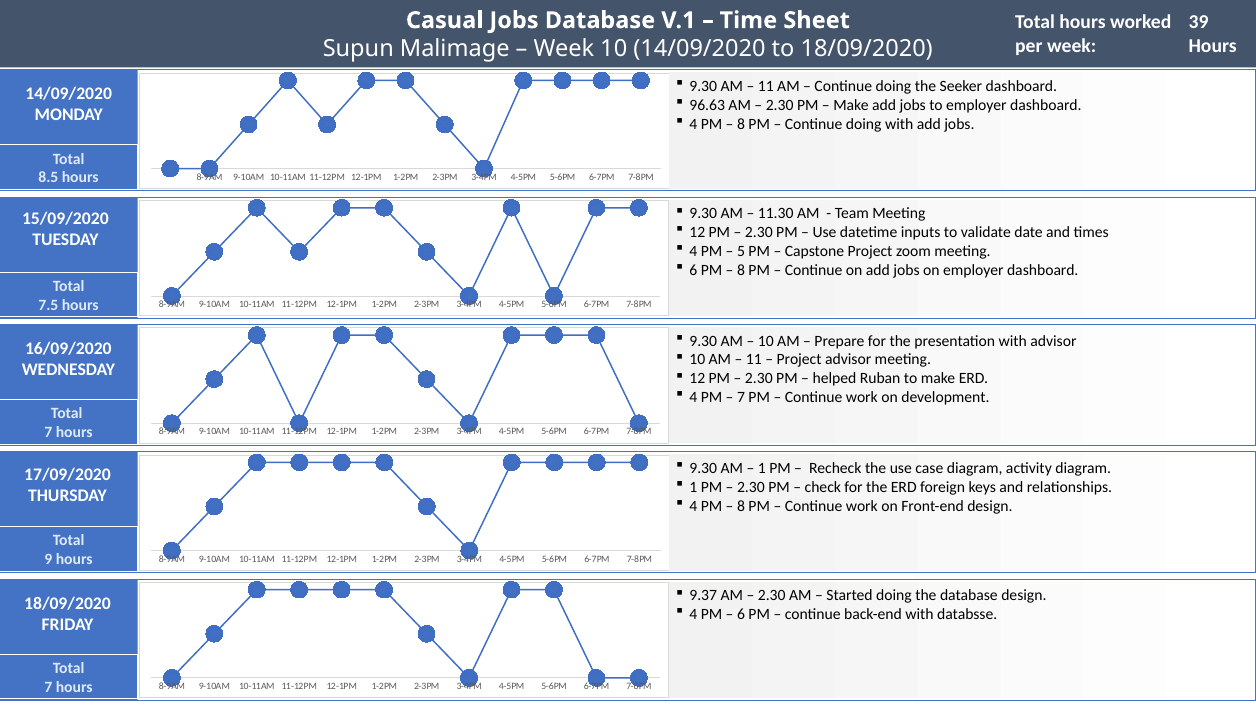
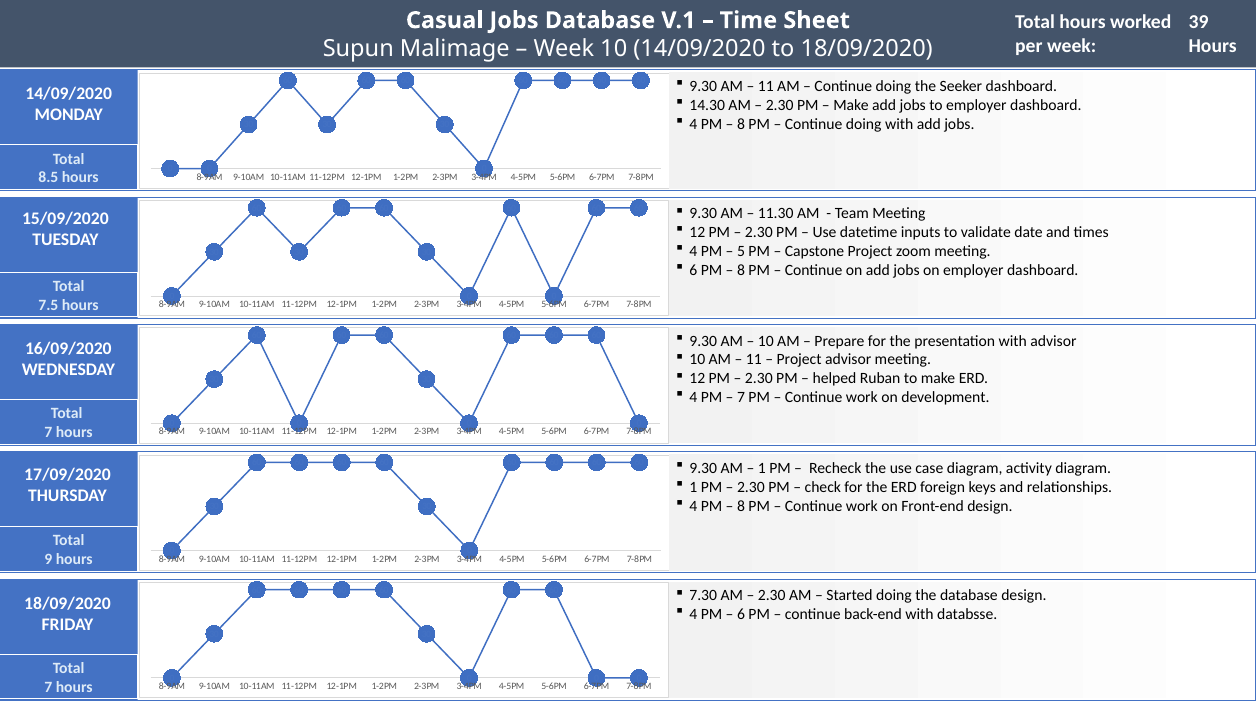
96.63: 96.63 -> 14.30
9.37: 9.37 -> 7.30
